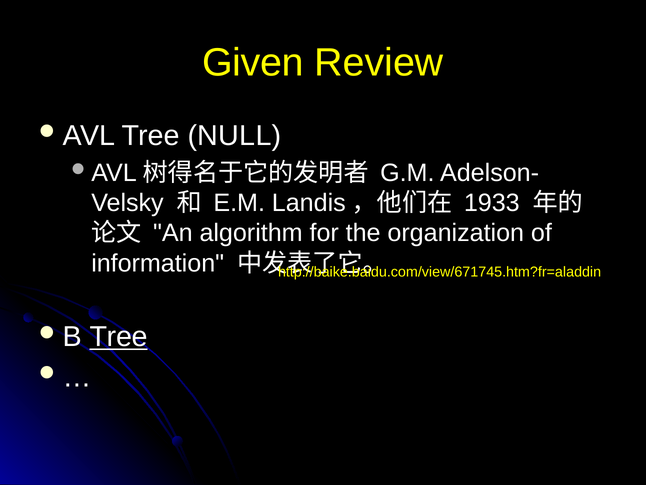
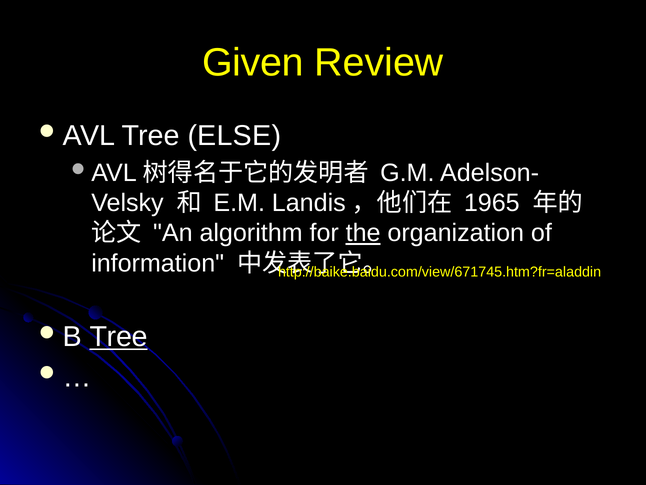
NULL: NULL -> ELSE
1933: 1933 -> 1965
the underline: none -> present
